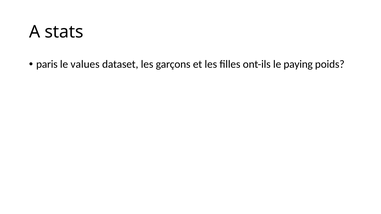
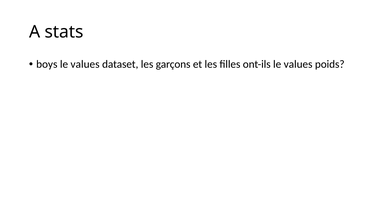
paris: paris -> boys
ont-ils le paying: paying -> values
